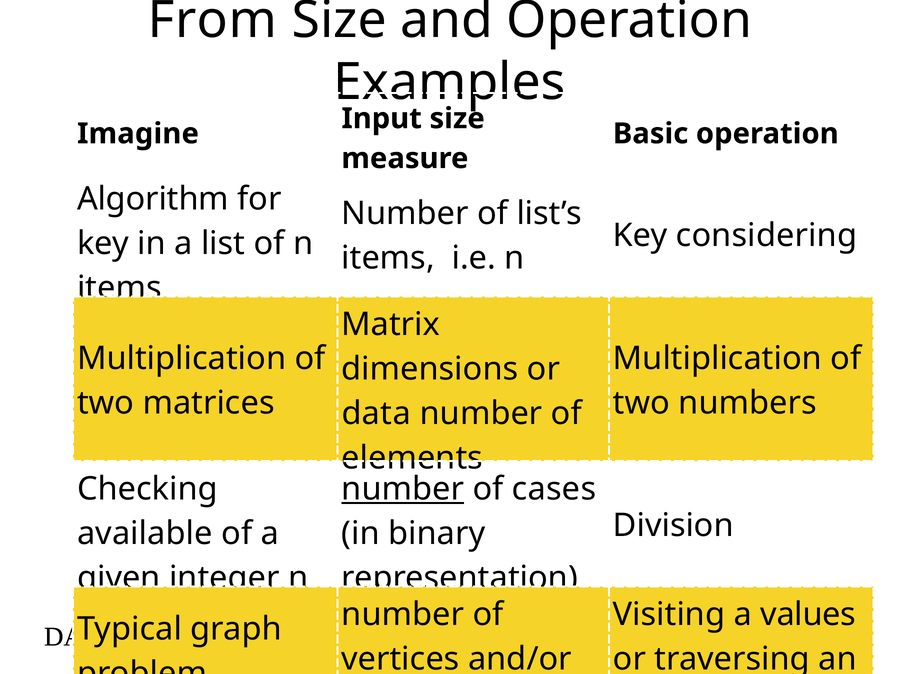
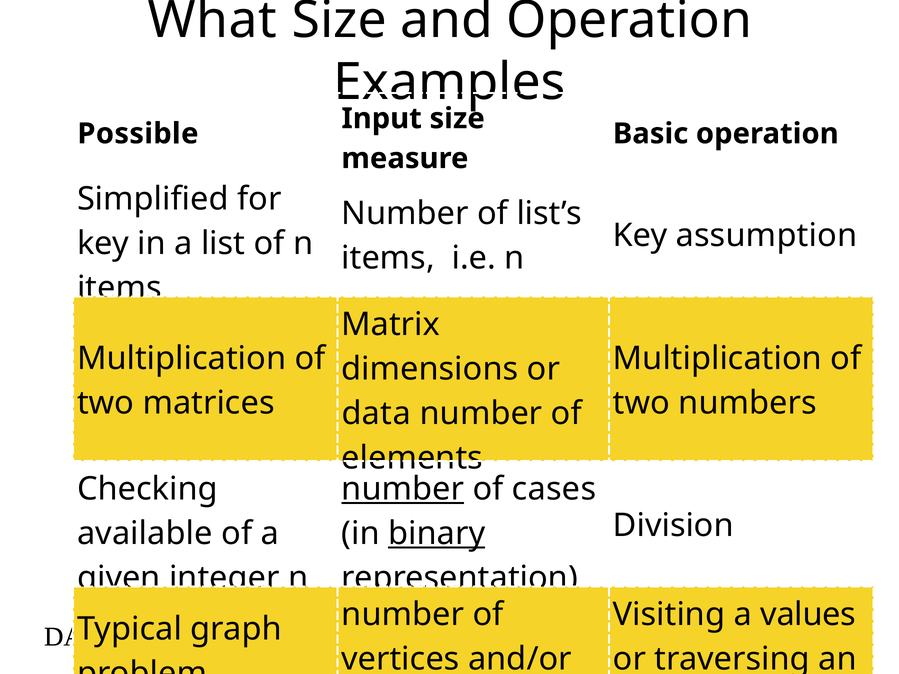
From: From -> What
Imagine: Imagine -> Possible
Algorithm: Algorithm -> Simplified
considering: considering -> assumption
binary underline: none -> present
